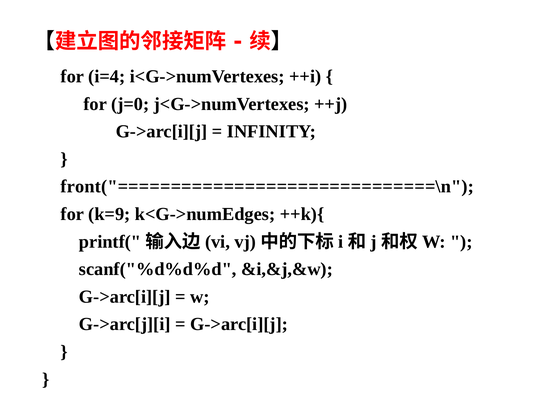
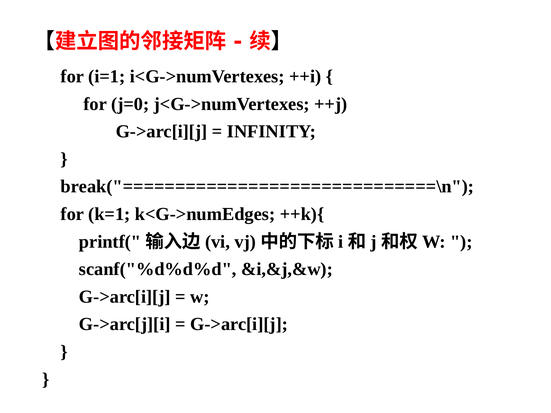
i=4: i=4 -> i=1
front("==============================\n: front("==============================\n -> break("==============================\n
k=9: k=9 -> k=1
